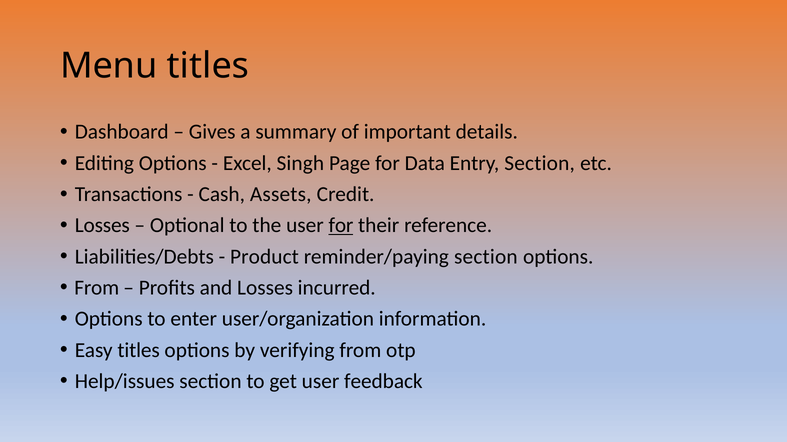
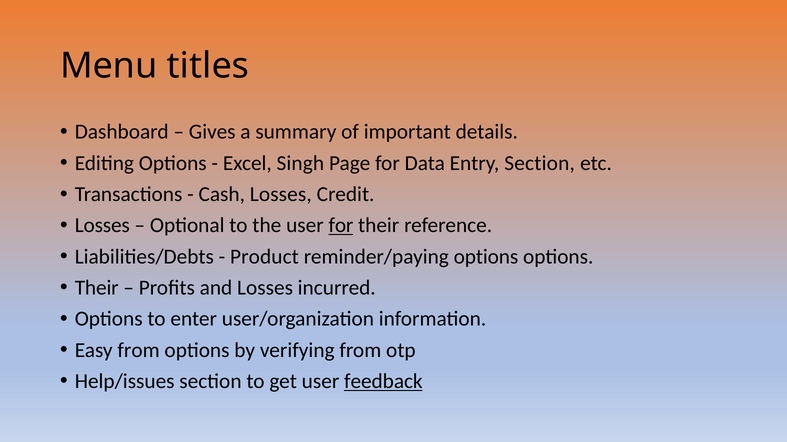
Cash Assets: Assets -> Losses
reminder/paying section: section -> options
From at (97, 288): From -> Their
Easy titles: titles -> from
feedback underline: none -> present
